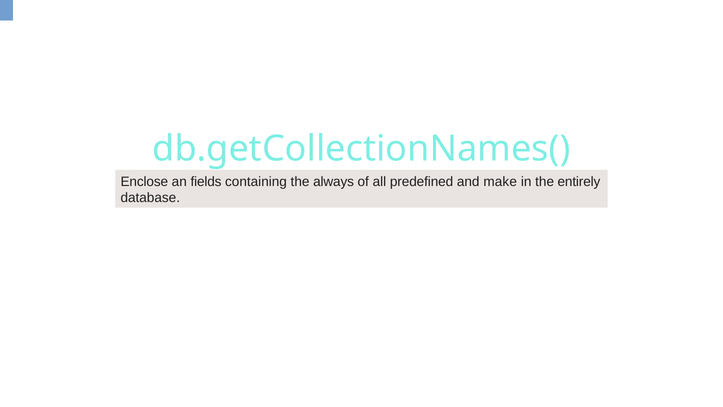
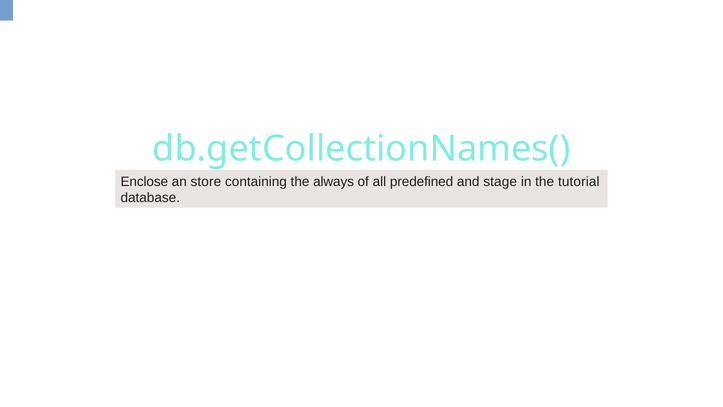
fields: fields -> store
make: make -> stage
entirely: entirely -> tutorial
